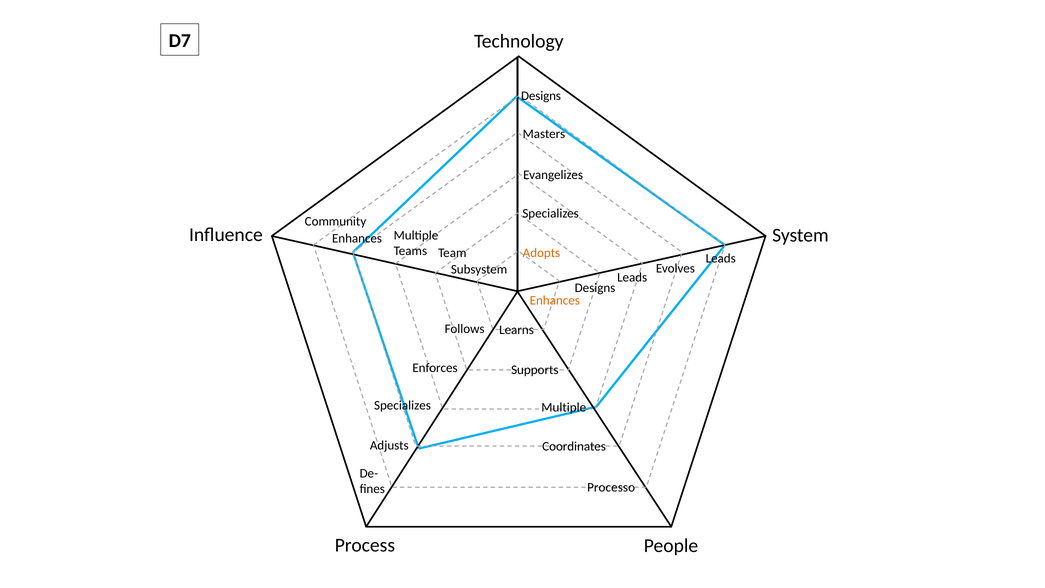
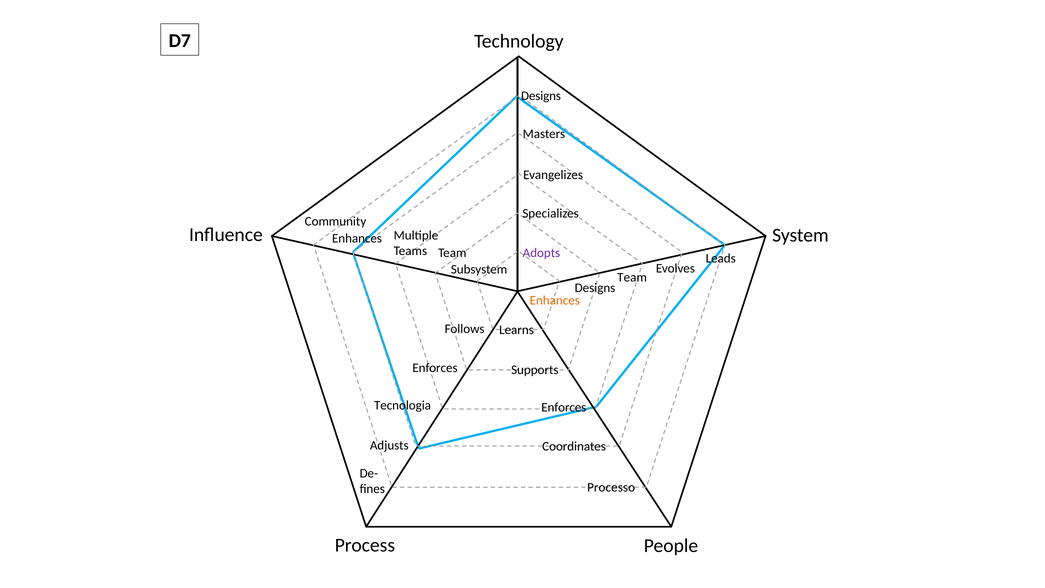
Adopts colour: orange -> purple
Leads at (632, 277): Leads -> Team
Specializes at (402, 405): Specializes -> Tecnologia
Multiple at (564, 407): Multiple -> Enforces
